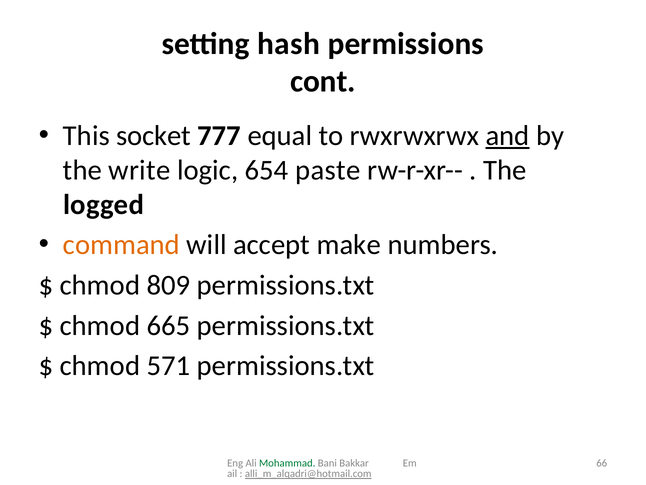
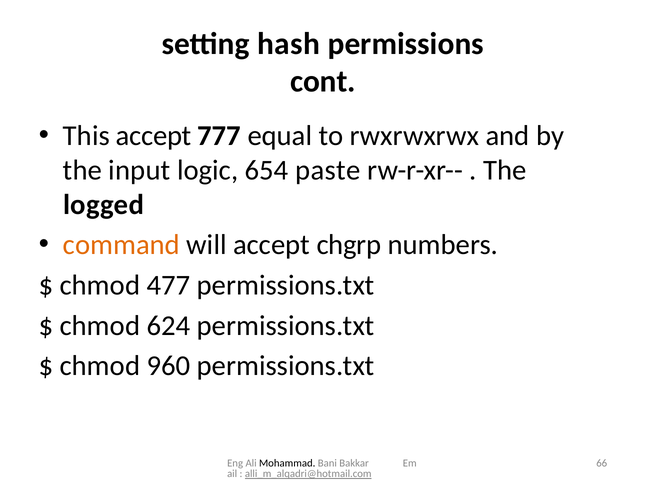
This socket: socket -> accept
and underline: present -> none
write: write -> input
make: make -> chgrp
809: 809 -> 477
665: 665 -> 624
571: 571 -> 960
Mohammad colour: green -> black
